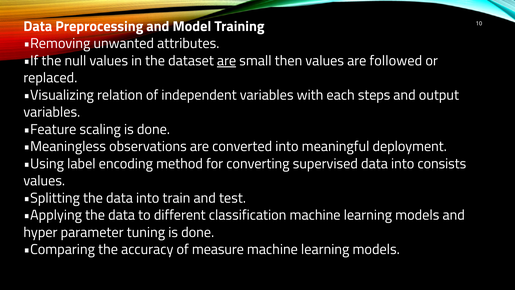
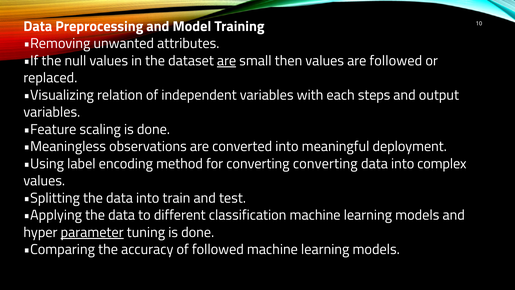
converting supervised: supervised -> converting
consists: consists -> complex
parameter underline: none -> present
of measure: measure -> followed
